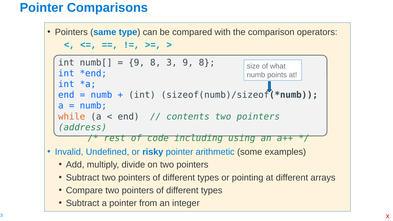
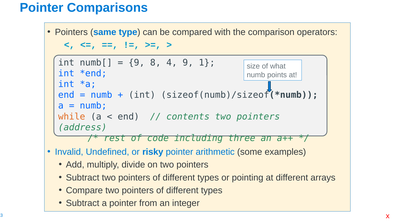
3: 3 -> 4
8 at (207, 63): 8 -> 1
using: using -> three
